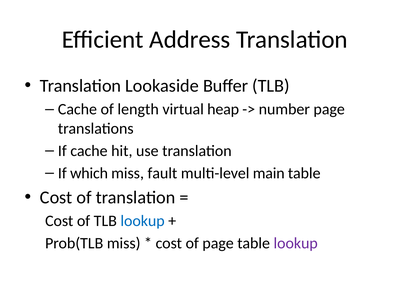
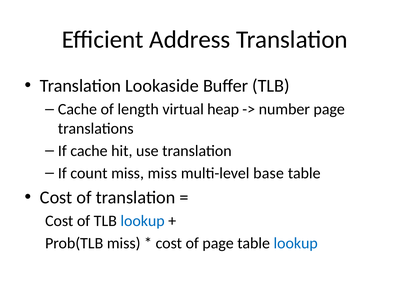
which: which -> count
miss fault: fault -> miss
main: main -> base
lookup at (296, 244) colour: purple -> blue
